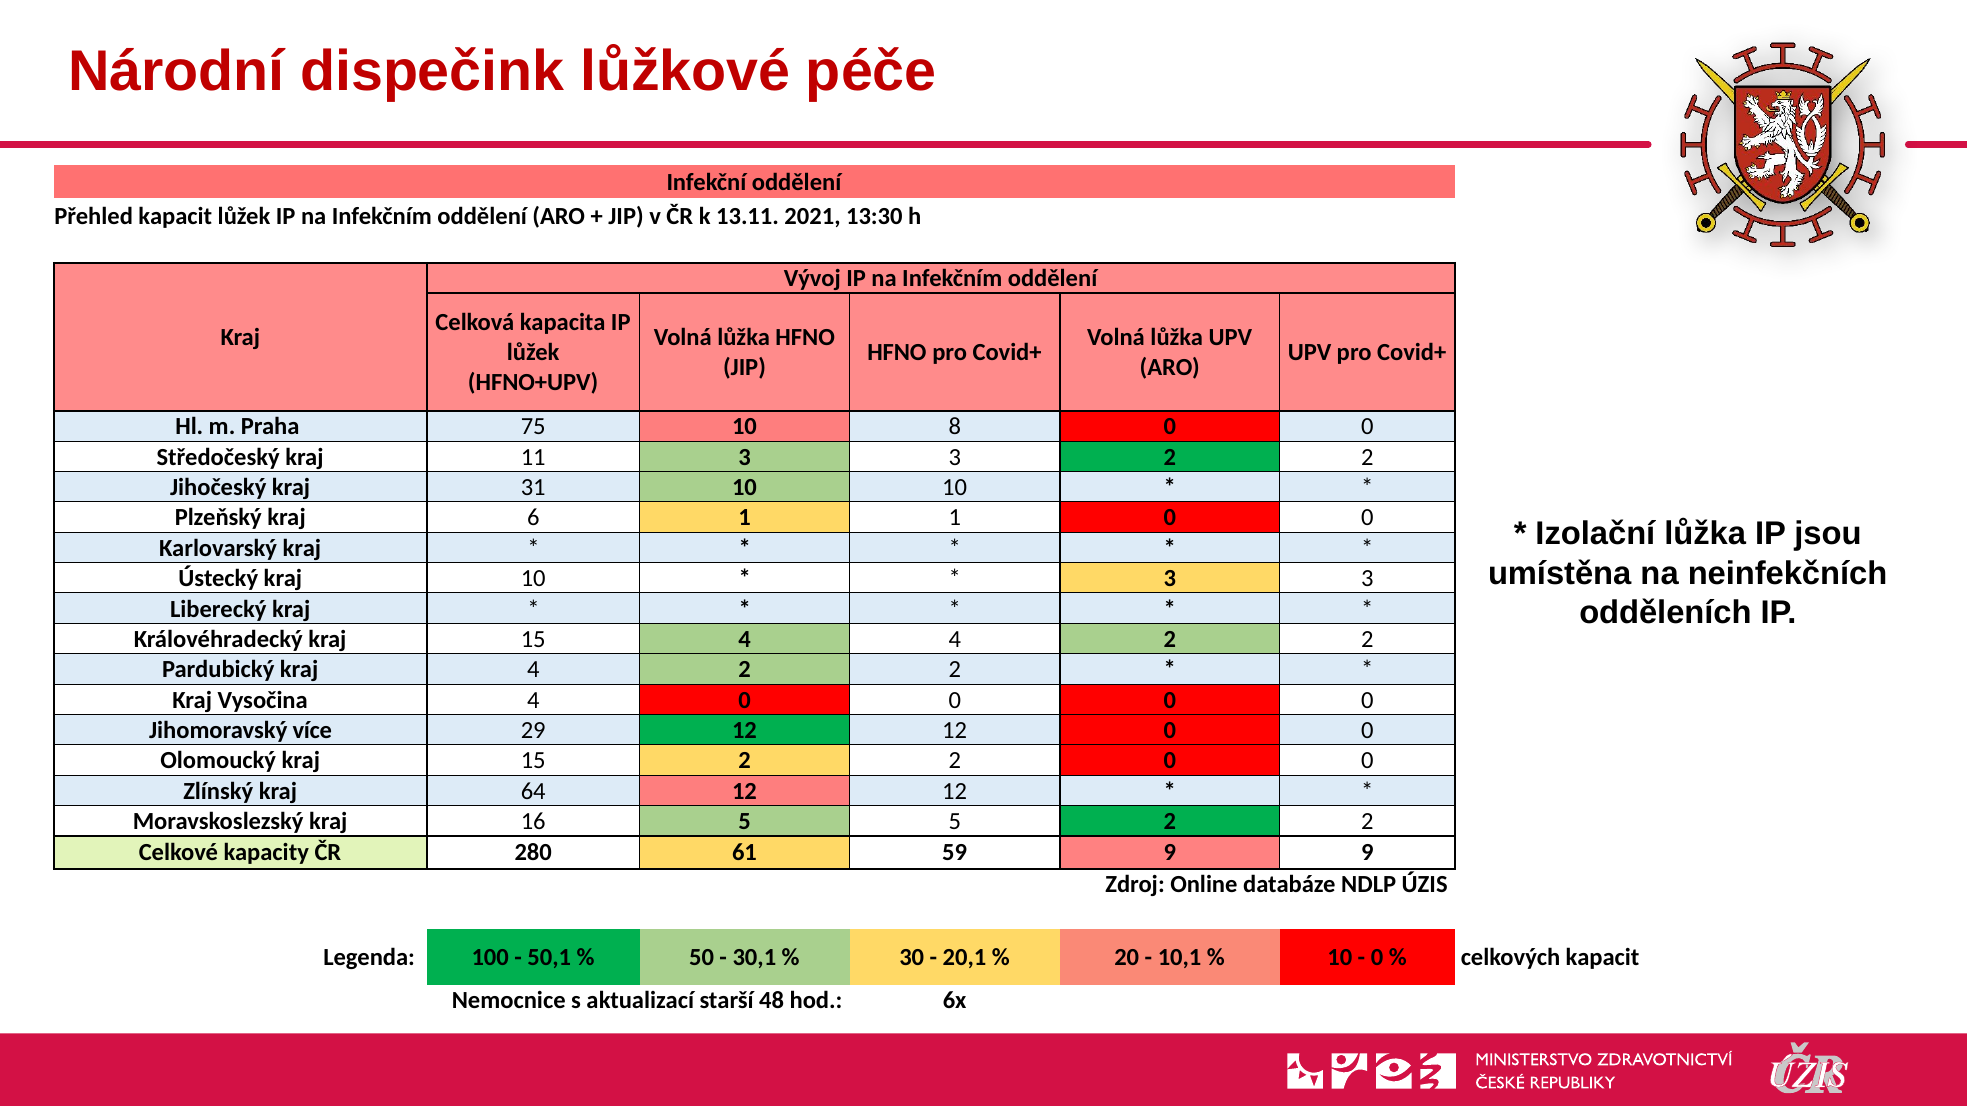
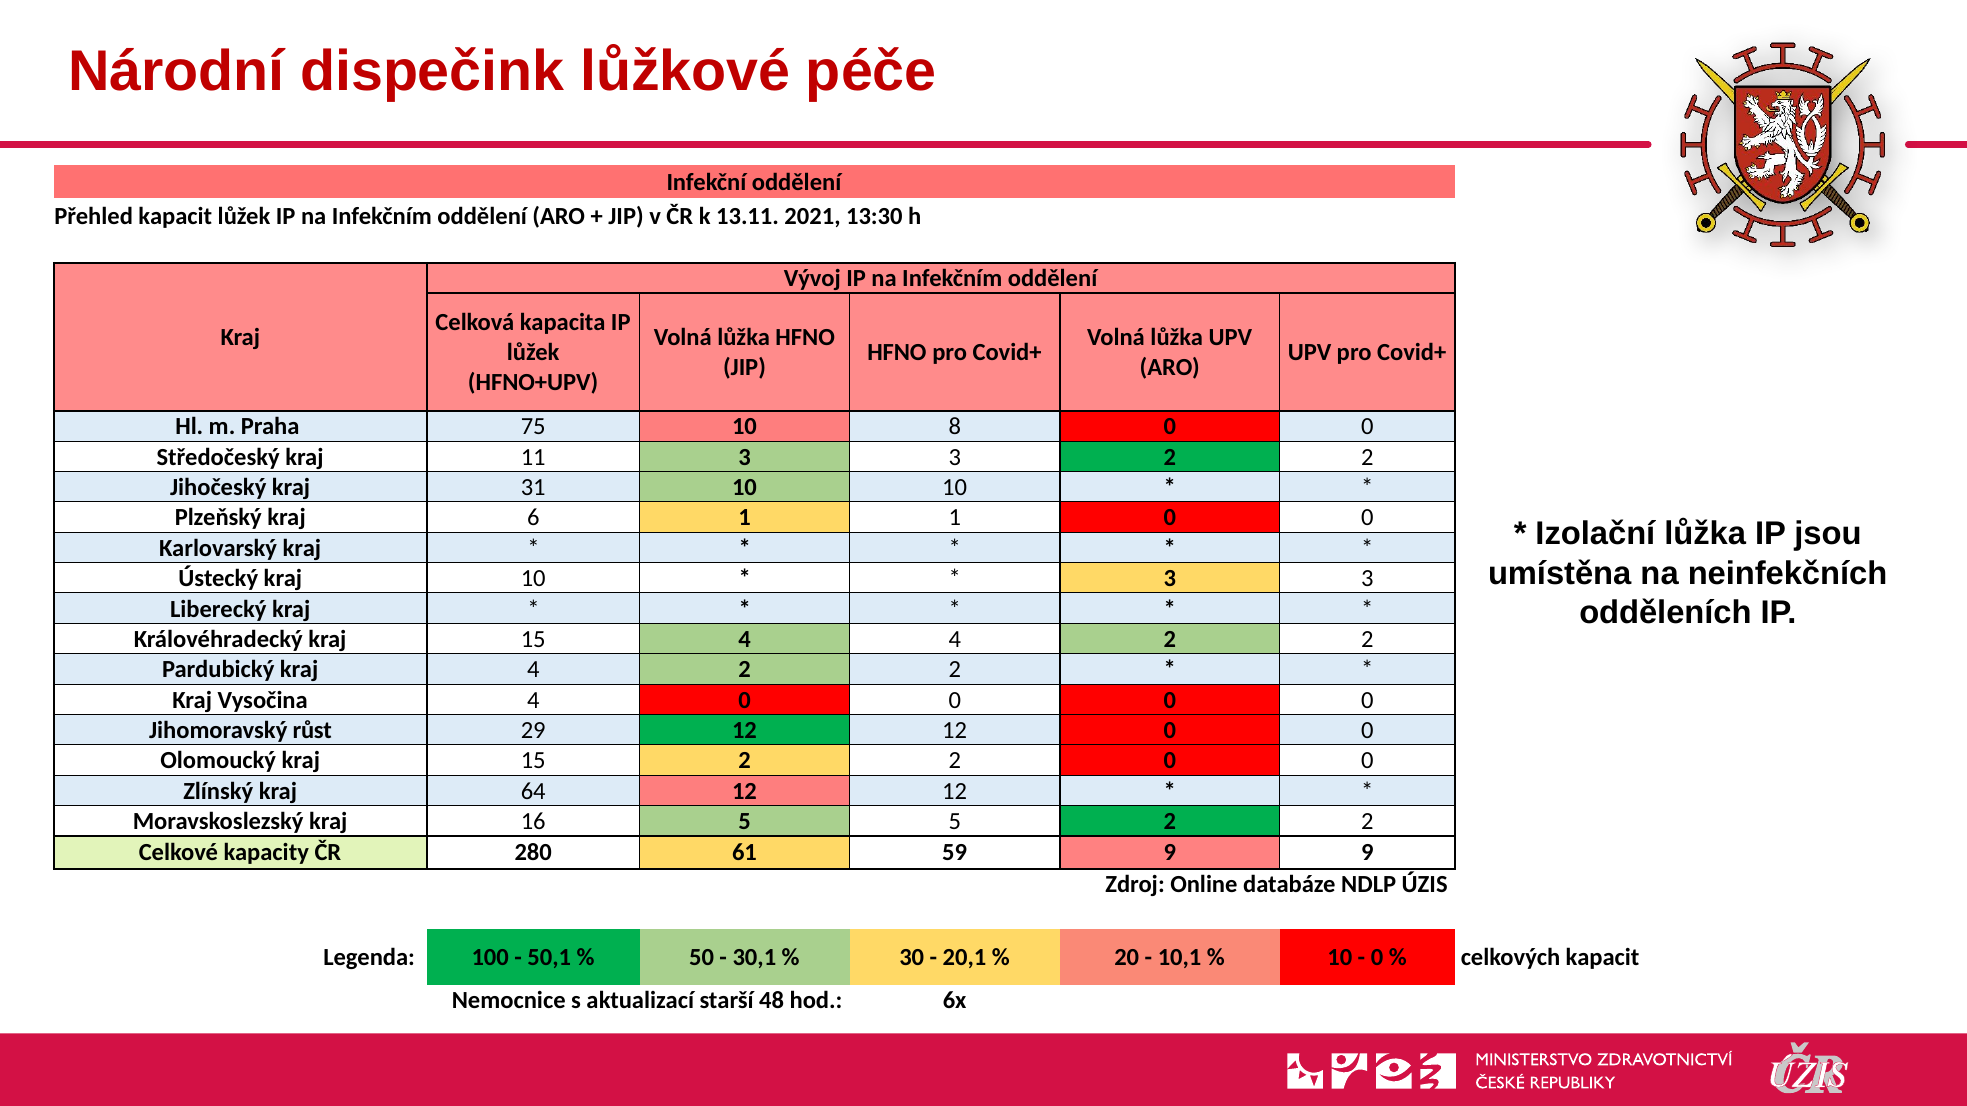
více: více -> růst
